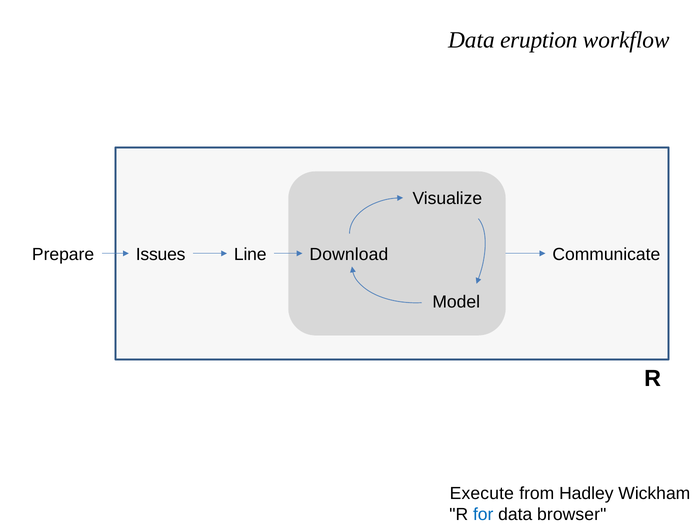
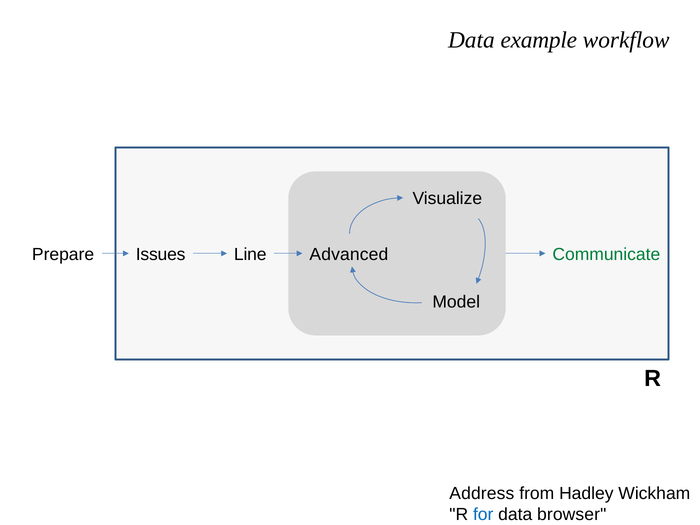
eruption: eruption -> example
Download: Download -> Advanced
Communicate colour: black -> green
Execute: Execute -> Address
